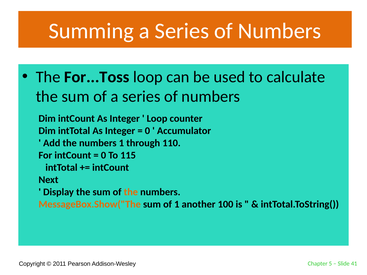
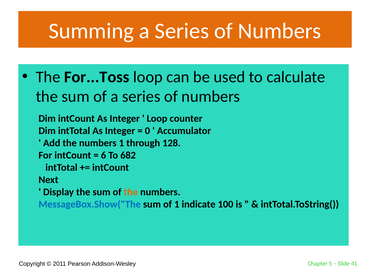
110: 110 -> 128
0 at (103, 155): 0 -> 6
115: 115 -> 682
MessageBox.Show("The colour: orange -> blue
another: another -> indicate
